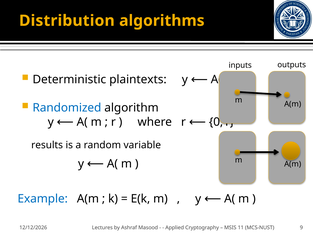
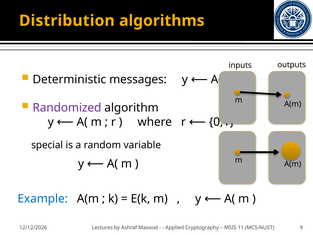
plaintexts: plaintexts -> messages
Randomized colour: blue -> purple
results: results -> special
